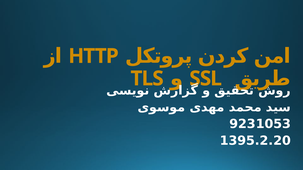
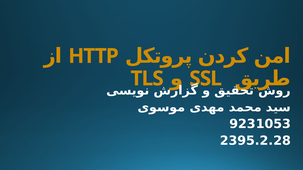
1395.2.20: 1395.2.20 -> 2395.2.28
